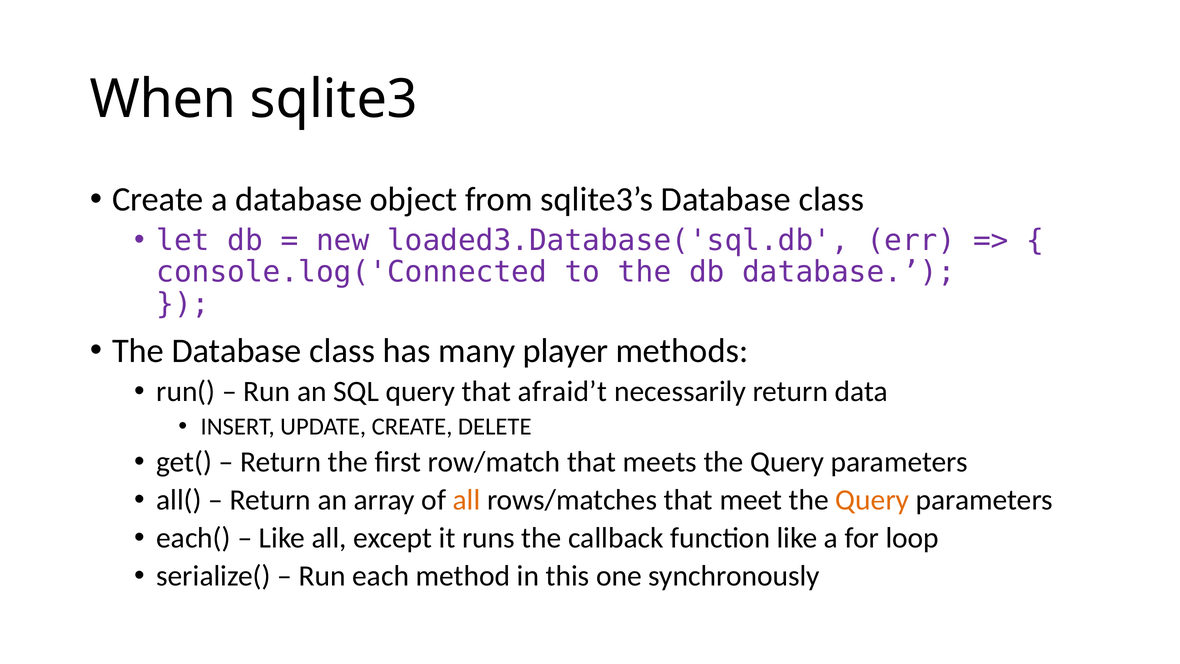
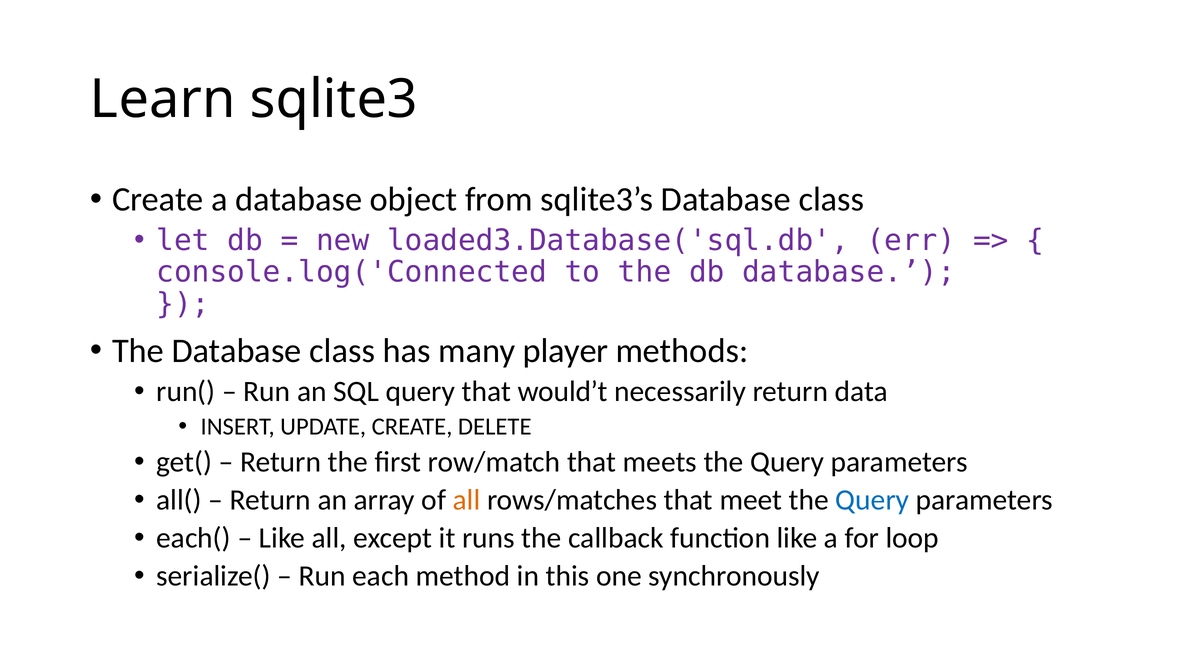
When: When -> Learn
afraid’t: afraid’t -> would’t
Query at (872, 500) colour: orange -> blue
